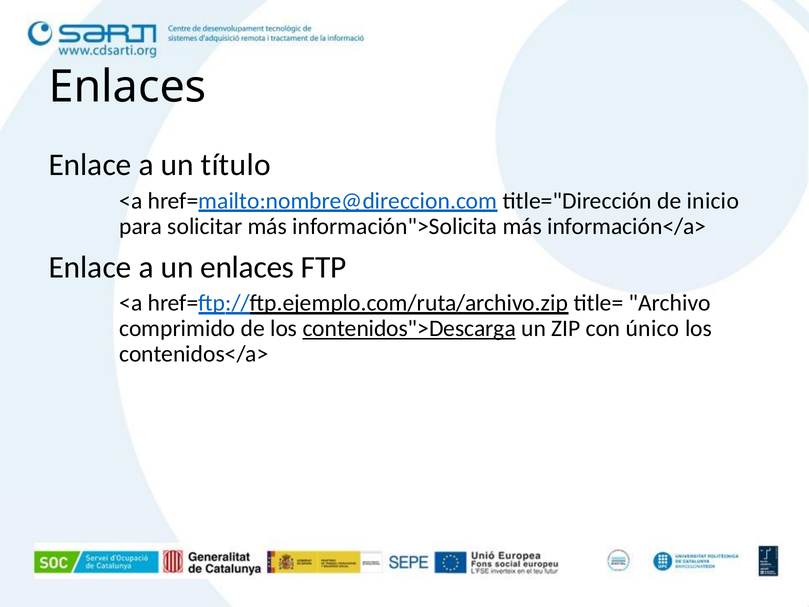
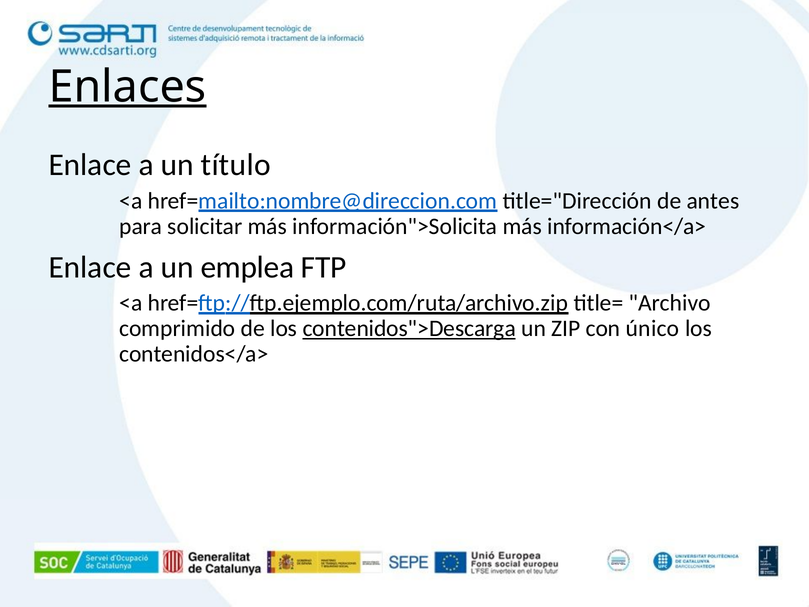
Enlaces at (127, 87) underline: none -> present
inicio: inicio -> antes
un enlaces: enlaces -> emplea
